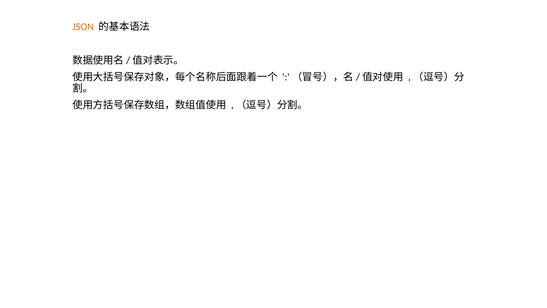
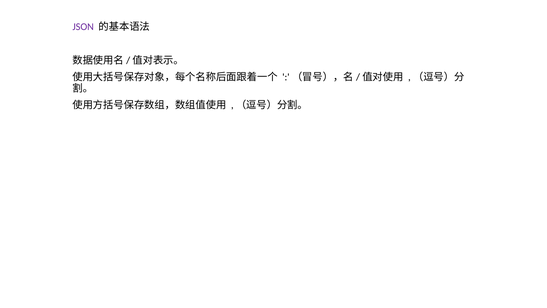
JSON colour: orange -> purple
